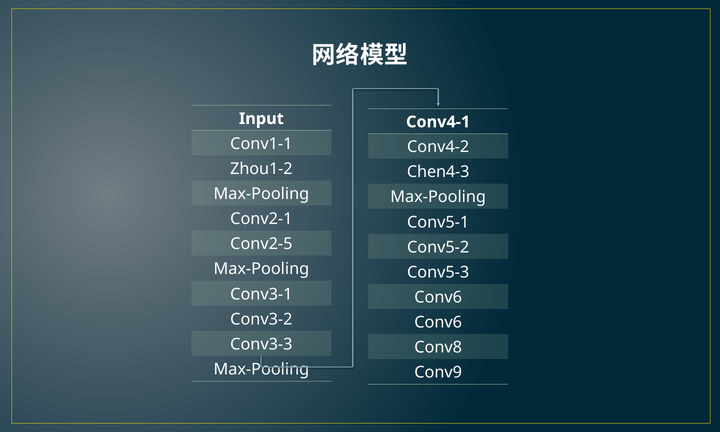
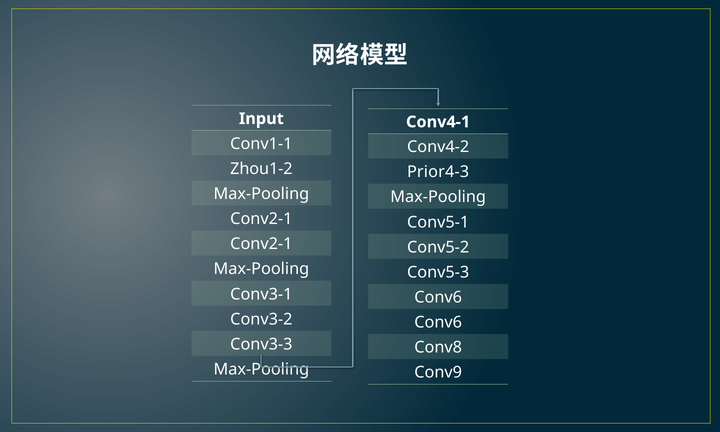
Chen4-3: Chen4-3 -> Prior4-3
Conv2-5 at (261, 244): Conv2-5 -> Conv2-1
